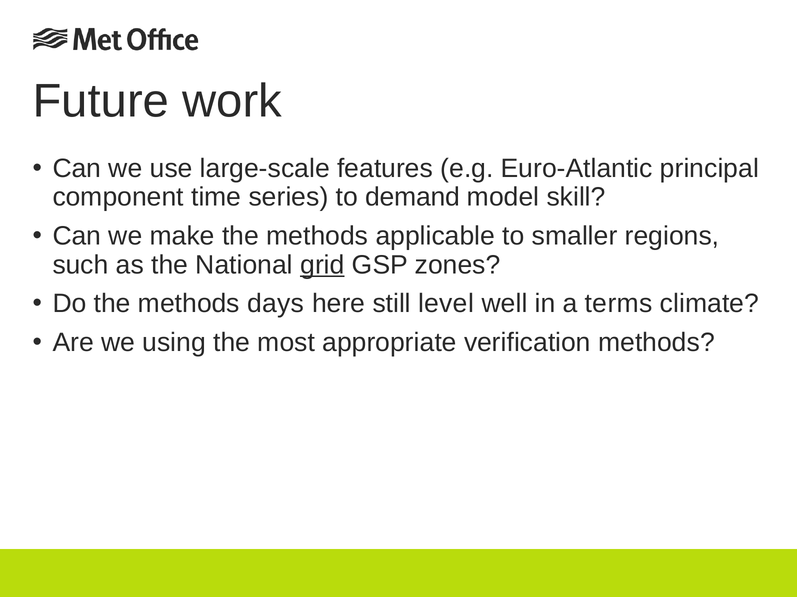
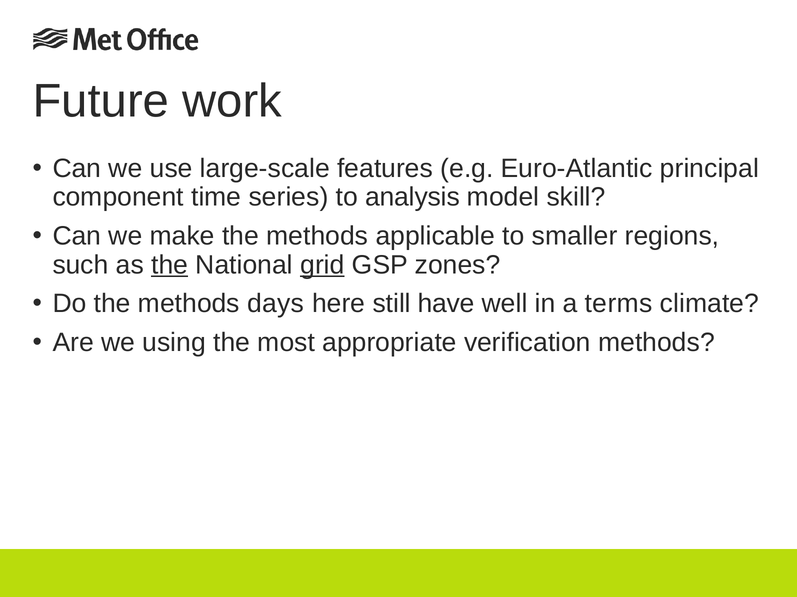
demand: demand -> analysis
the at (170, 265) underline: none -> present
level: level -> have
